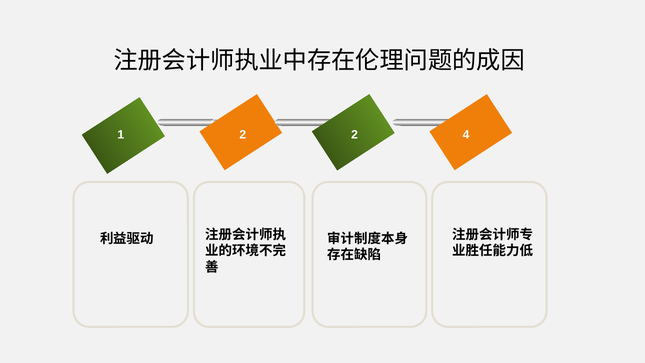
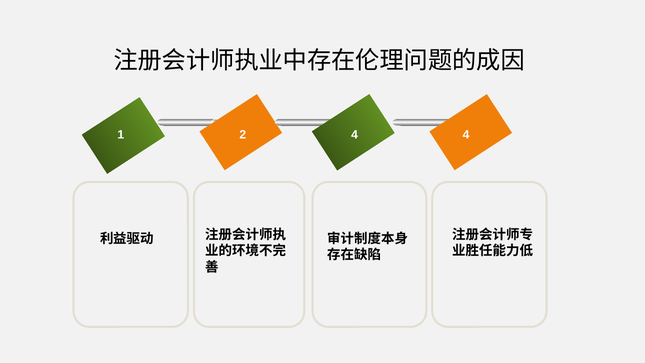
2 2: 2 -> 4
